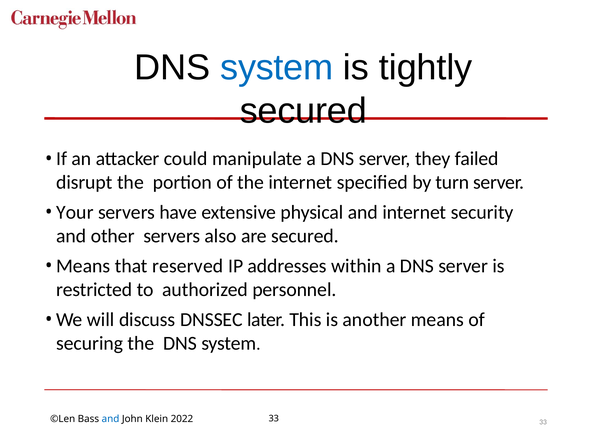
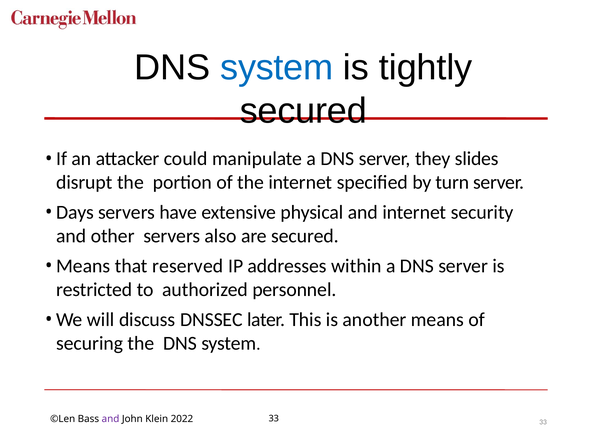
failed: failed -> slides
Your: Your -> Days
and at (110, 419) colour: blue -> purple
